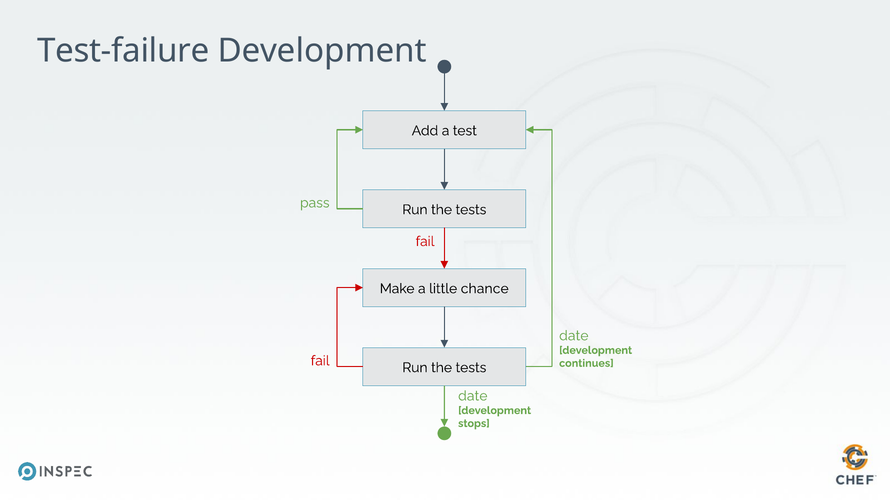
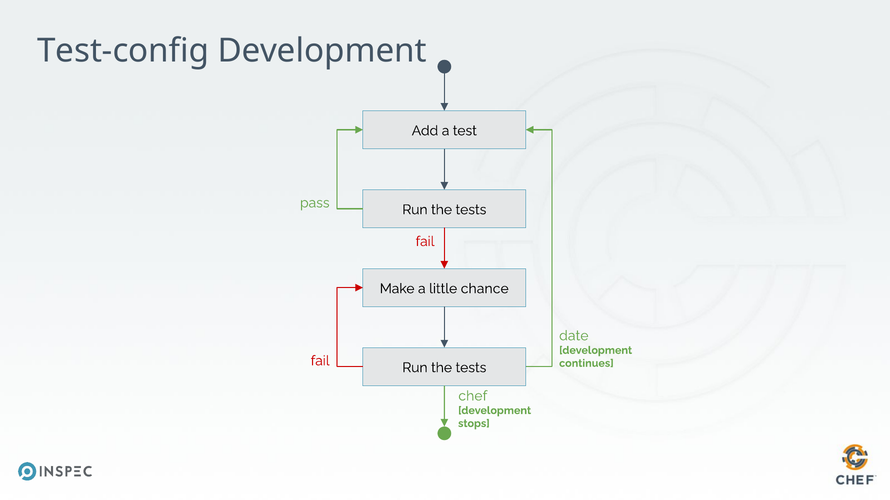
Test-failure: Test-failure -> Test-config
date at (473, 396): date -> chef
